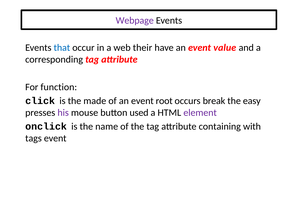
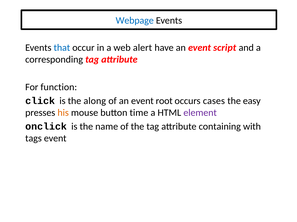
Webpage colour: purple -> blue
their: their -> alert
value: value -> script
made: made -> along
break: break -> cases
his colour: purple -> orange
used: used -> time
